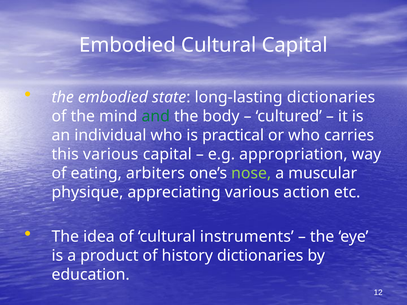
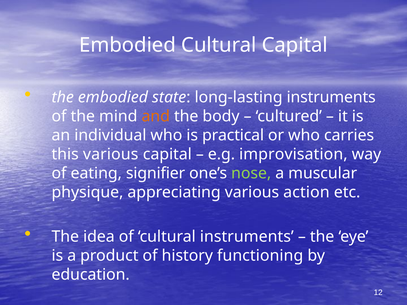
long-lasting dictionaries: dictionaries -> instruments
and colour: green -> orange
appropriation: appropriation -> improvisation
arbiters: arbiters -> signifier
history dictionaries: dictionaries -> functioning
